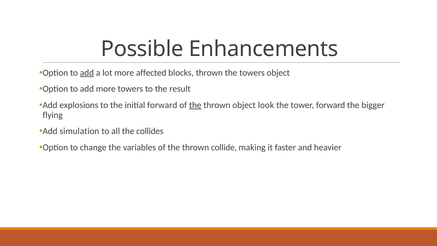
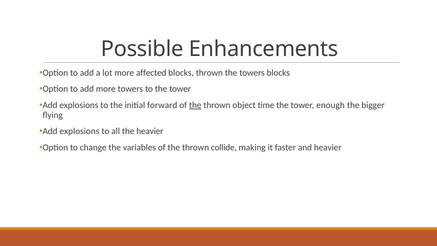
add at (87, 73) underline: present -> none
towers object: object -> blocks
to the result: result -> tower
look: look -> time
tower forward: forward -> enough
simulation at (79, 131): simulation -> explosions
the collides: collides -> heavier
